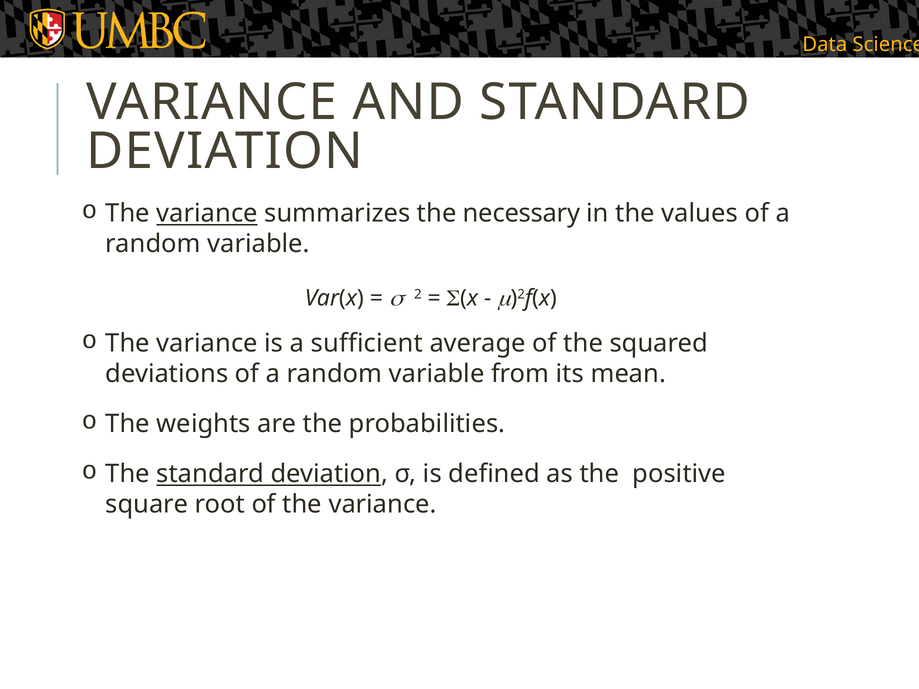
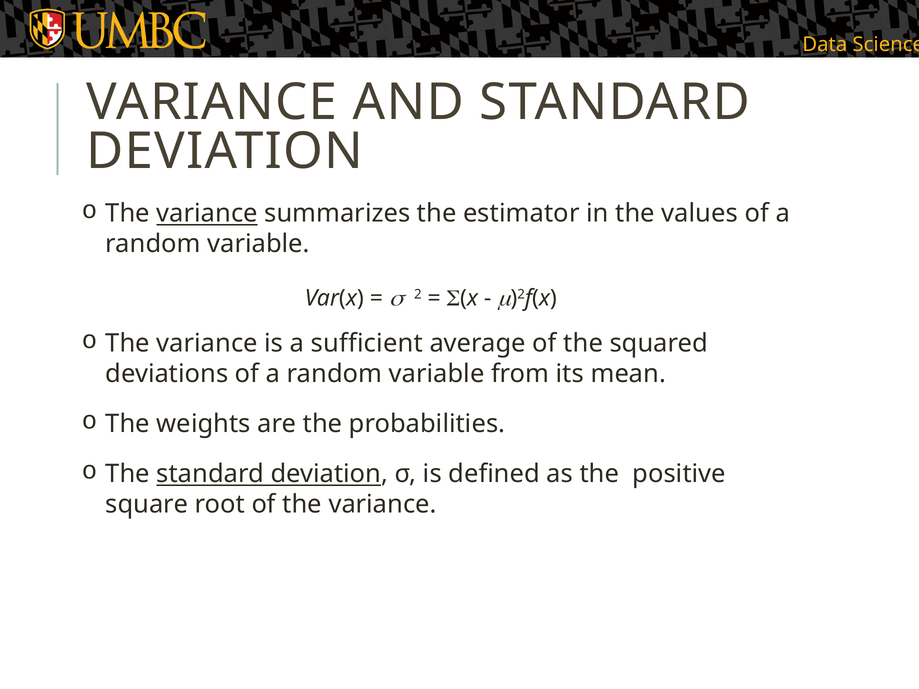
necessary: necessary -> estimator
